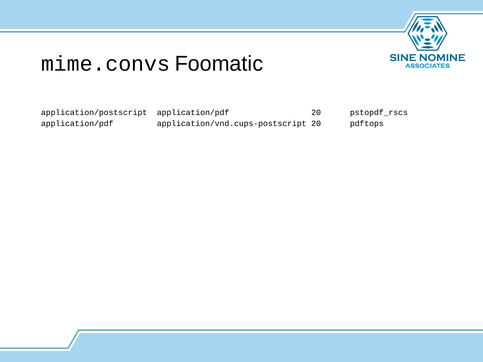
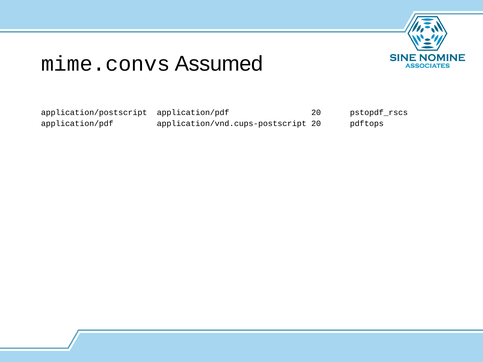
Foomatic: Foomatic -> Assumed
